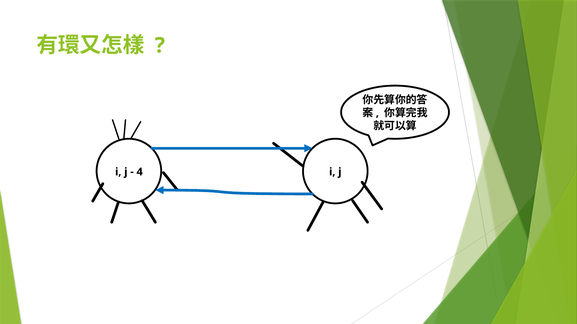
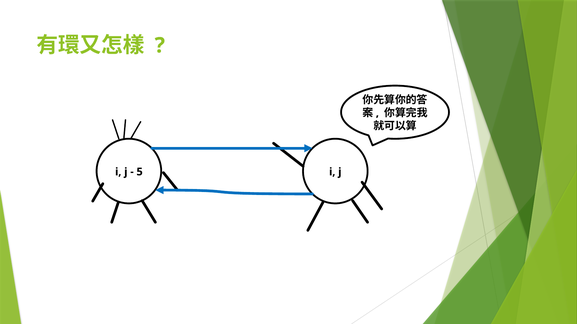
4: 4 -> 5
